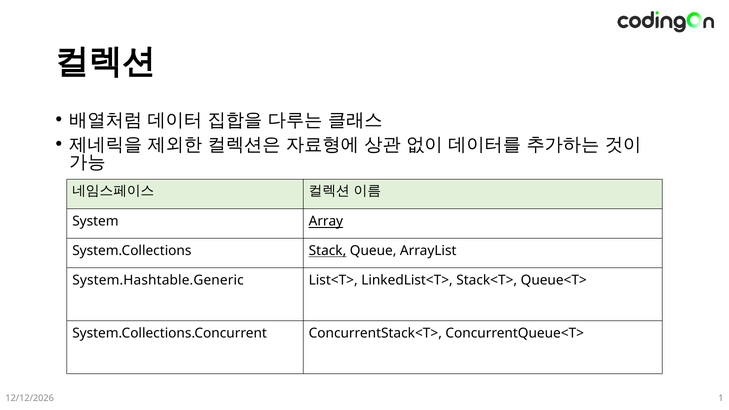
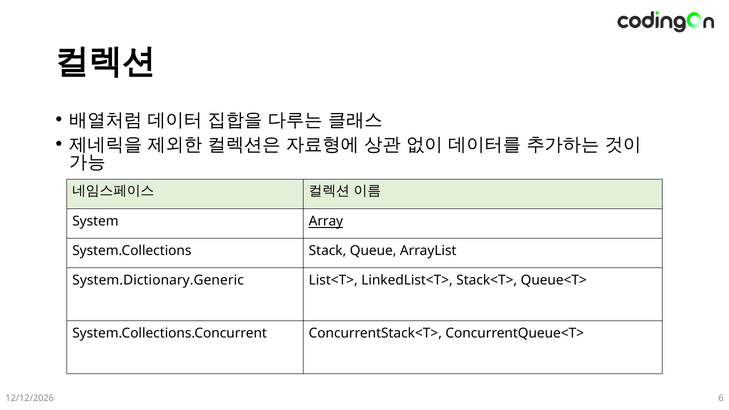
Stack underline: present -> none
System.Hashtable.Generic: System.Hashtable.Generic -> System.Dictionary.Generic
1: 1 -> 6
